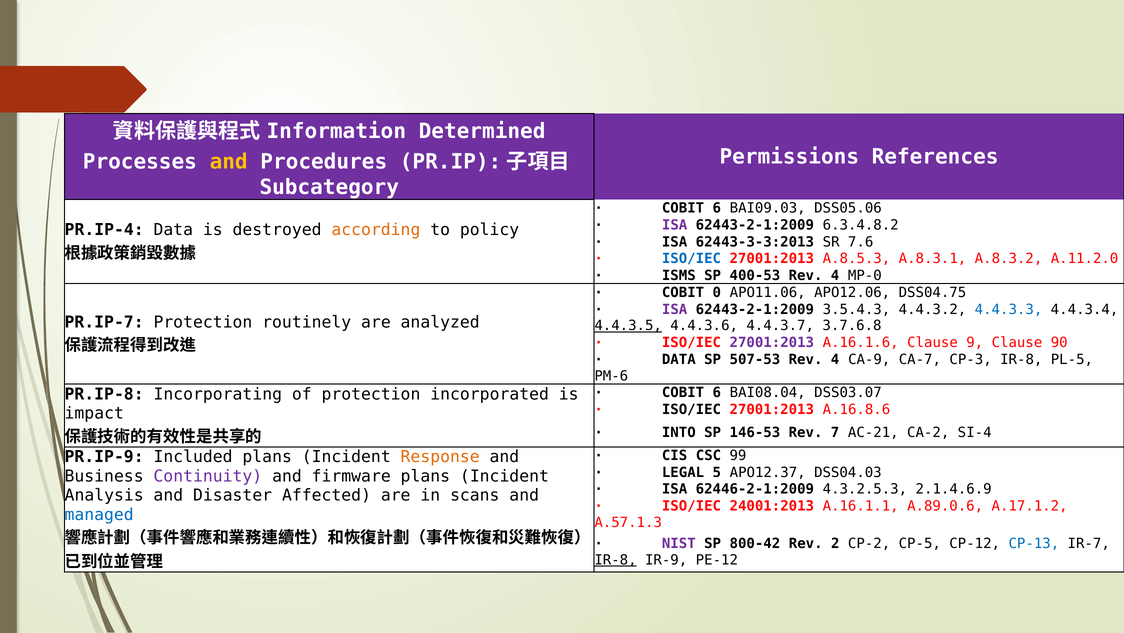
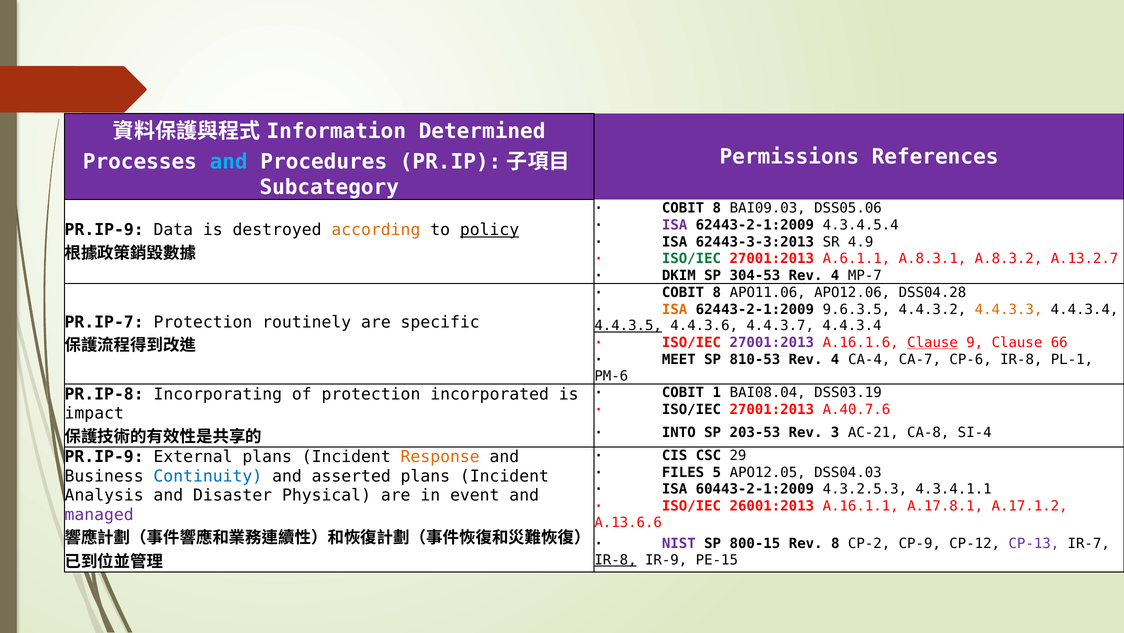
and at (229, 162) colour: yellow -> light blue
6 at (717, 208): 6 -> 8
6.3.4.8.2: 6.3.4.8.2 -> 4.3.4.5.4
PR.IP-4 at (104, 230): PR.IP-4 -> PR.IP-9
policy underline: none -> present
7.6: 7.6 -> 4.9
ISO/IEC at (691, 258) colour: blue -> green
A.8.5.3: A.8.5.3 -> A.6.1.1
A.11.2.0: A.11.2.0 -> A.13.2.7
ISMS: ISMS -> DKIM
400-53: 400-53 -> 304-53
MP-0: MP-0 -> MP-7
0 at (717, 292): 0 -> 8
DSS04.75: DSS04.75 -> DSS04.28
ISA at (675, 309) colour: purple -> orange
3.5.4.3: 3.5.4.3 -> 9.6.3.5
4.4.3.3 colour: blue -> orange
analyzed: analyzed -> specific
4.4.3.7 3.7.6.8: 3.7.6.8 -> 4.4.3.4
Clause at (933, 342) underline: none -> present
90: 90 -> 66
DATA at (679, 359): DATA -> MEET
507-53: 507-53 -> 810-53
CA-9: CA-9 -> CA-4
CP-3: CP-3 -> CP-6
PL-5: PL-5 -> PL-1
6 at (717, 392): 6 -> 1
DSS03.07: DSS03.07 -> DSS03.19
A.16.8.6: A.16.8.6 -> A.40.7.6
146-53: 146-53 -> 203-53
7: 7 -> 3
CA-2: CA-2 -> CA-8
99: 99 -> 29
Included: Included -> External
LEGAL: LEGAL -> FILES
APO12.37: APO12.37 -> APO12.05
Continuity colour: purple -> blue
firmware: firmware -> asserted
62446-2-1:2009: 62446-2-1:2009 -> 60443-2-1:2009
2.1.4.6.9: 2.1.4.6.9 -> 4.3.4.1.1
Affected: Affected -> Physical
scans: scans -> event
24001:2013: 24001:2013 -> 26001:2013
A.89.0.6: A.89.0.6 -> A.17.8.1
managed colour: blue -> purple
A.57.1.3: A.57.1.3 -> A.13.6.6
800-42: 800-42 -> 800-15
Rev 2: 2 -> 8
CP-5: CP-5 -> CP-9
CP-13 colour: blue -> purple
PE-12: PE-12 -> PE-15
